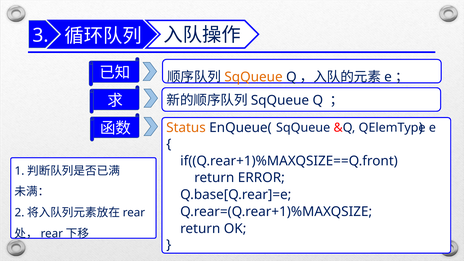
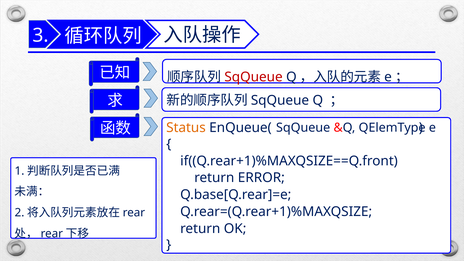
SqQueue at (254, 77) colour: orange -> red
